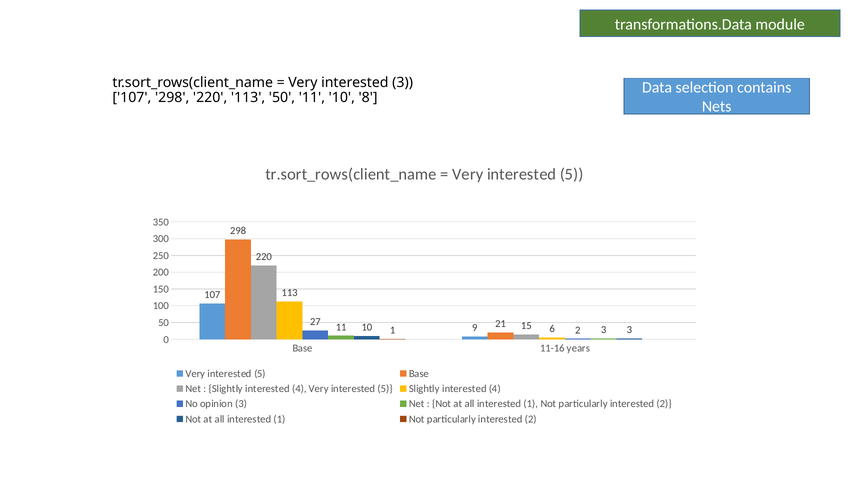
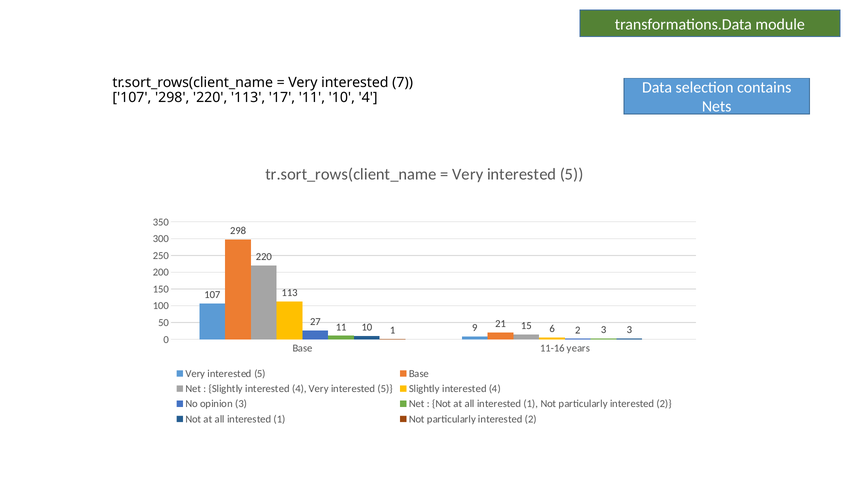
interested 3: 3 -> 7
113 50: 50 -> 17
10 8: 8 -> 4
